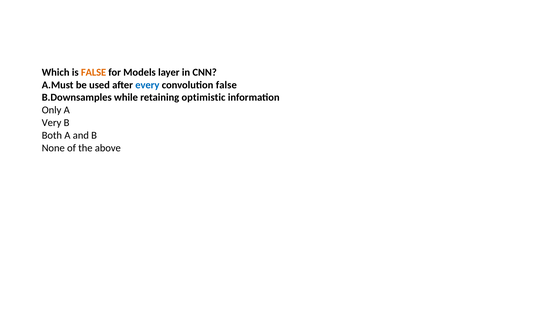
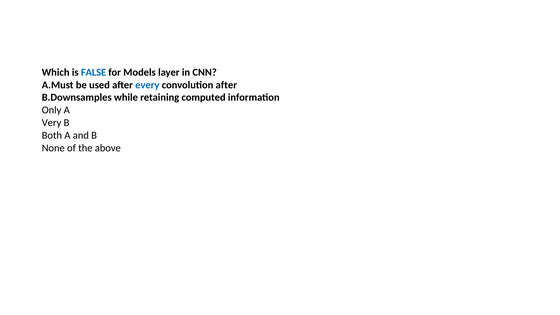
FALSE at (94, 72) colour: orange -> blue
convolution false: false -> after
optimistic: optimistic -> computed
